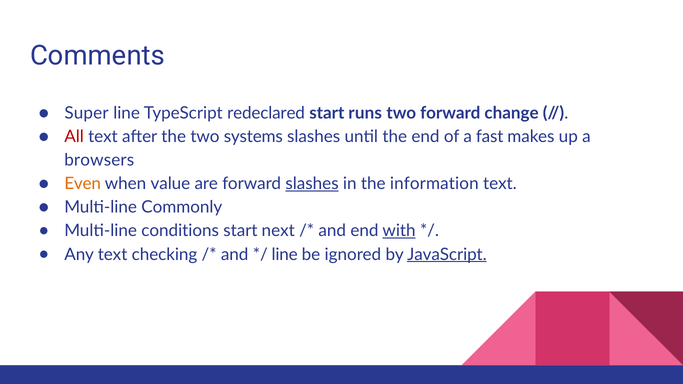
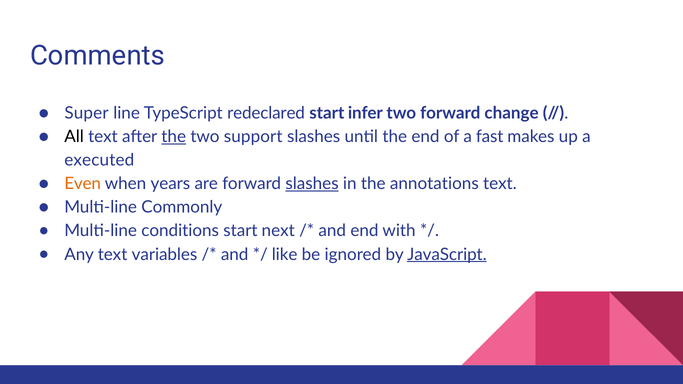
runs: runs -> infer
All colour: red -> black
the at (174, 137) underline: none -> present
systems: systems -> support
browsers: browsers -> executed
value: value -> years
information: information -> annotations
with underline: present -> none
checking: checking -> variables
line at (285, 255): line -> like
